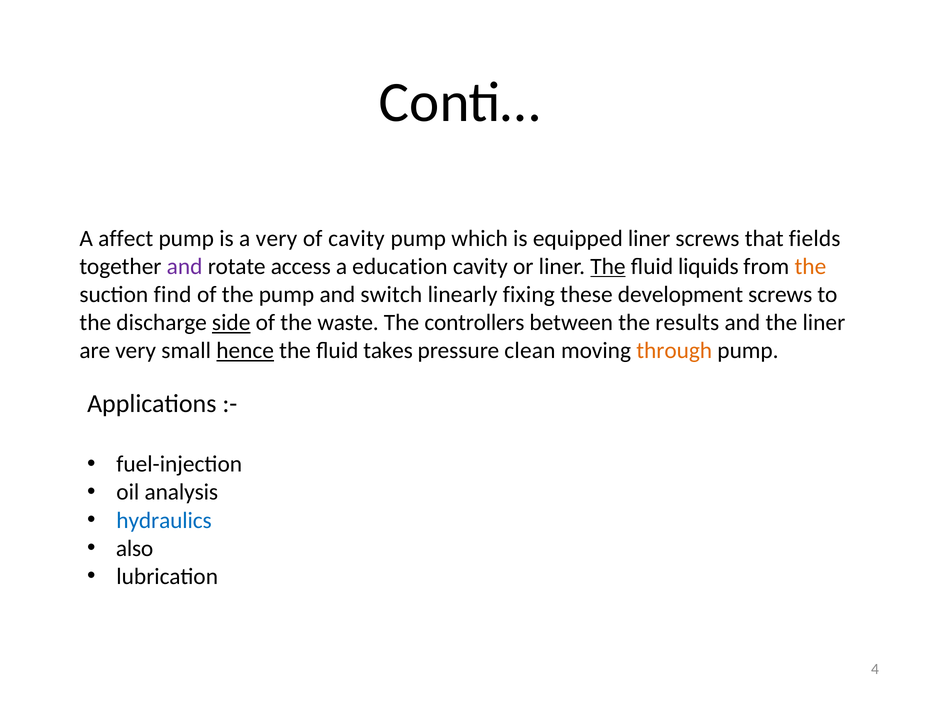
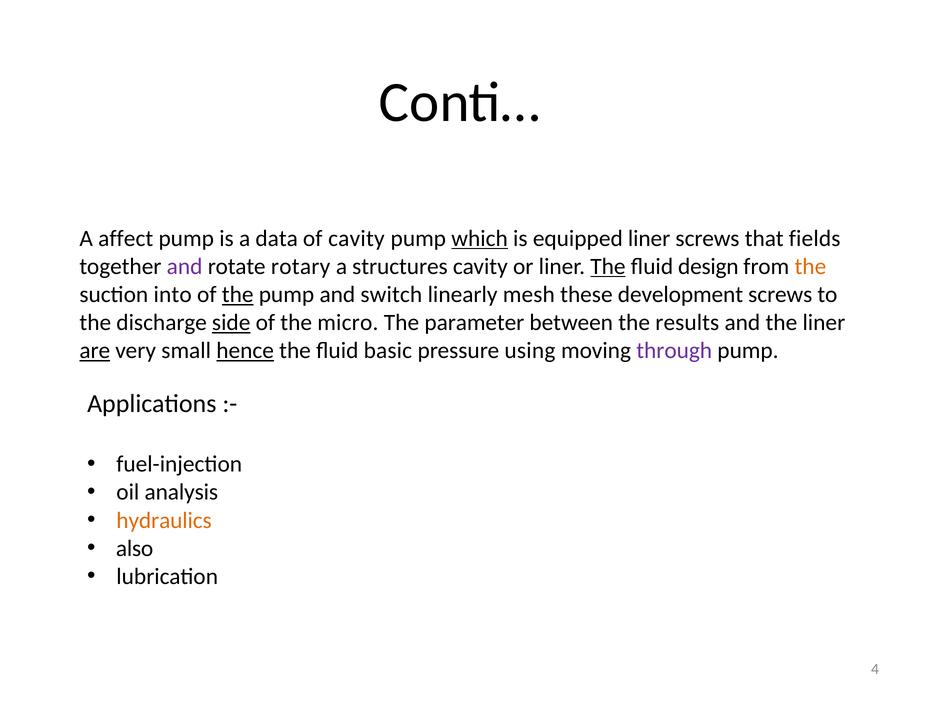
a very: very -> data
which underline: none -> present
access: access -> rotary
education: education -> structures
liquids: liquids -> design
find: find -> into
the at (238, 295) underline: none -> present
fixing: fixing -> mesh
waste: waste -> micro
controllers: controllers -> parameter
are underline: none -> present
takes: takes -> basic
clean: clean -> using
through colour: orange -> purple
hydraulics colour: blue -> orange
